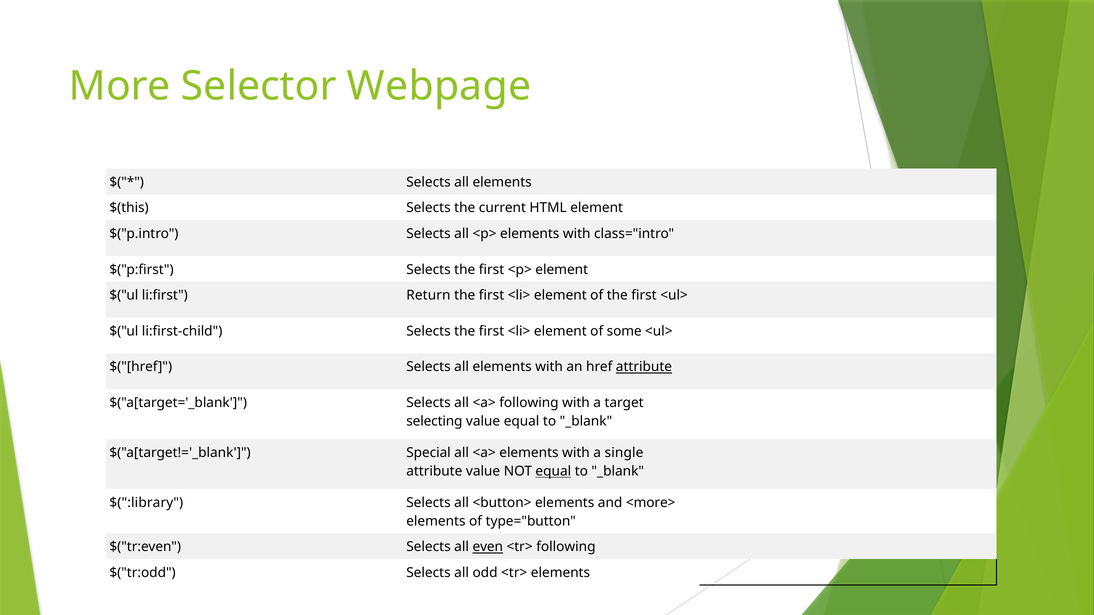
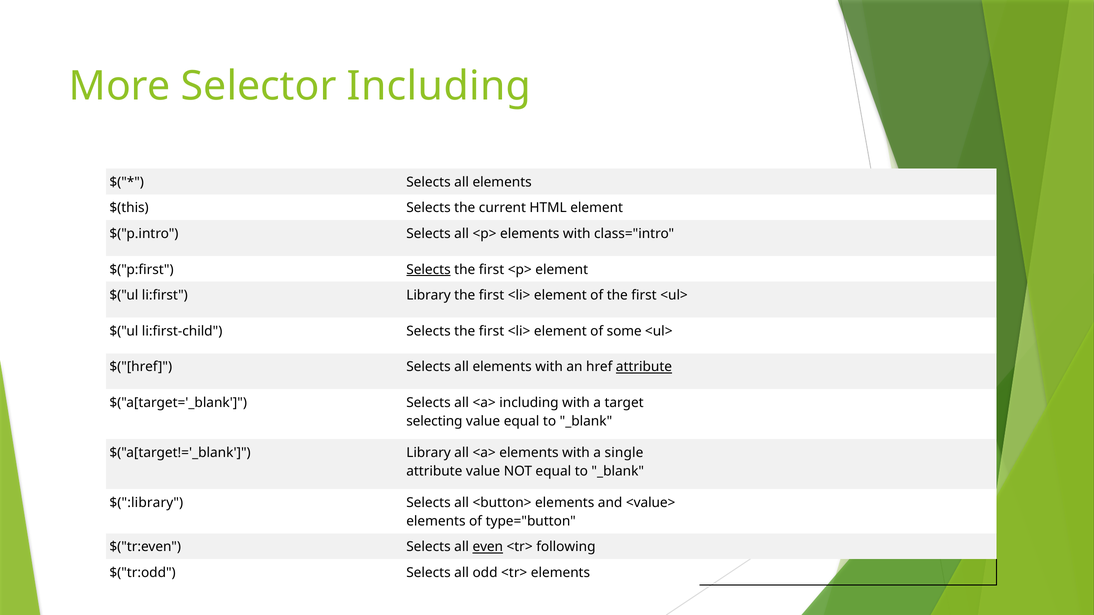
Selector Webpage: Webpage -> Including
Selects at (429, 270) underline: none -> present
li:first Return: Return -> Library
<a> following: following -> including
Special at (429, 453): Special -> Library
equal at (553, 472) underline: present -> none
<more>: <more> -> <value>
